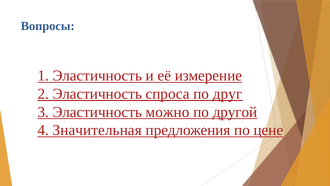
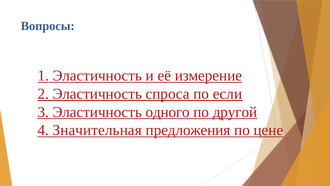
друг: друг -> если
можно: можно -> одного
